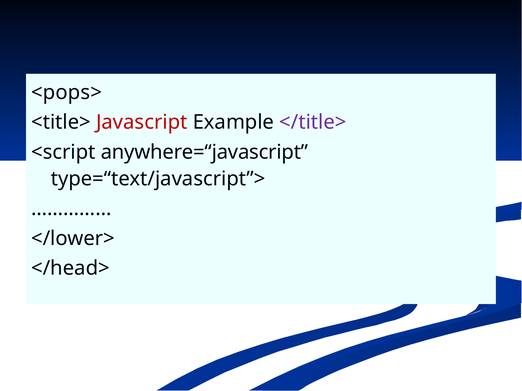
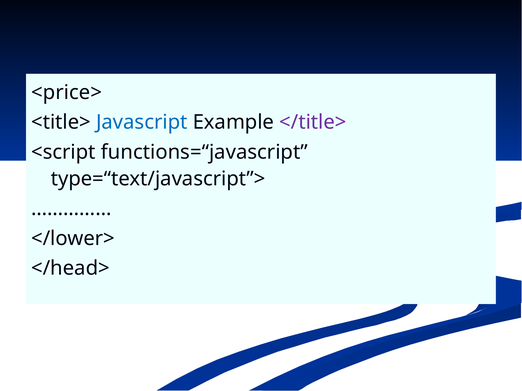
<pops>: <pops> -> <price>
Javascript colour: red -> blue
anywhere=“javascript: anywhere=“javascript -> functions=“javascript
